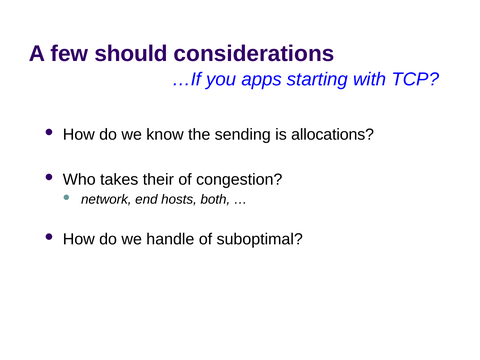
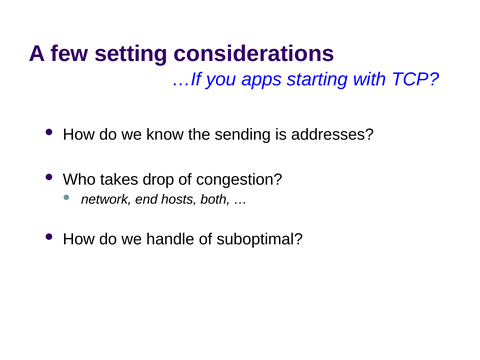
should: should -> setting
allocations: allocations -> addresses
their: their -> drop
